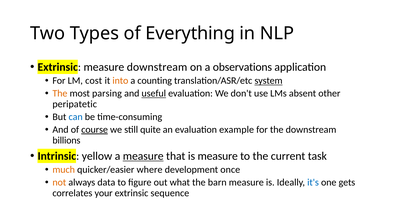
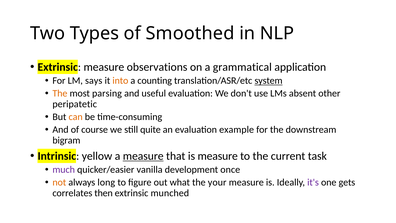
Everything: Everything -> Smoothed
measure downstream: downstream -> observations
observations: observations -> grammatical
cost: cost -> says
useful underline: present -> none
can colour: blue -> orange
course underline: present -> none
billions: billions -> bigram
much colour: orange -> purple
where: where -> vanilla
data: data -> long
barn: barn -> your
it's colour: blue -> purple
your: your -> then
sequence: sequence -> munched
